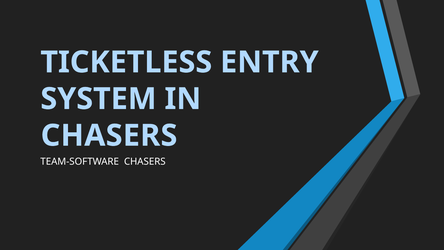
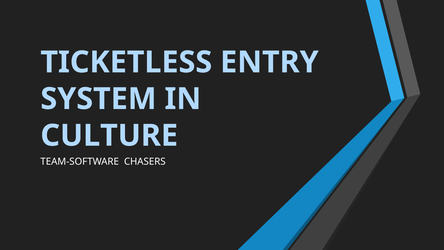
CHASERS at (109, 135): CHASERS -> CULTURE
